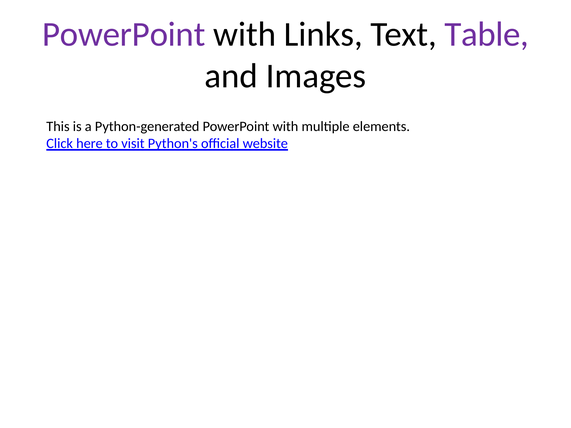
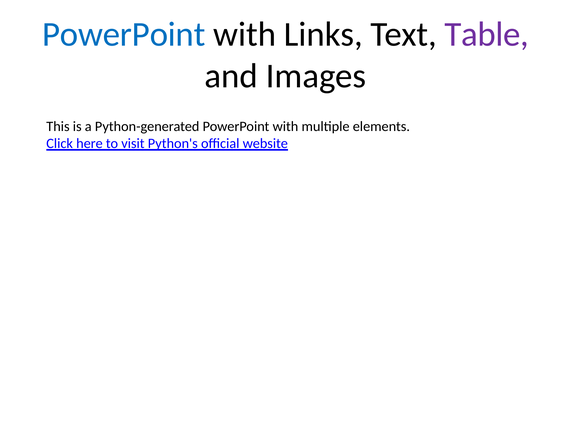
PowerPoint at (124, 34) colour: purple -> blue
